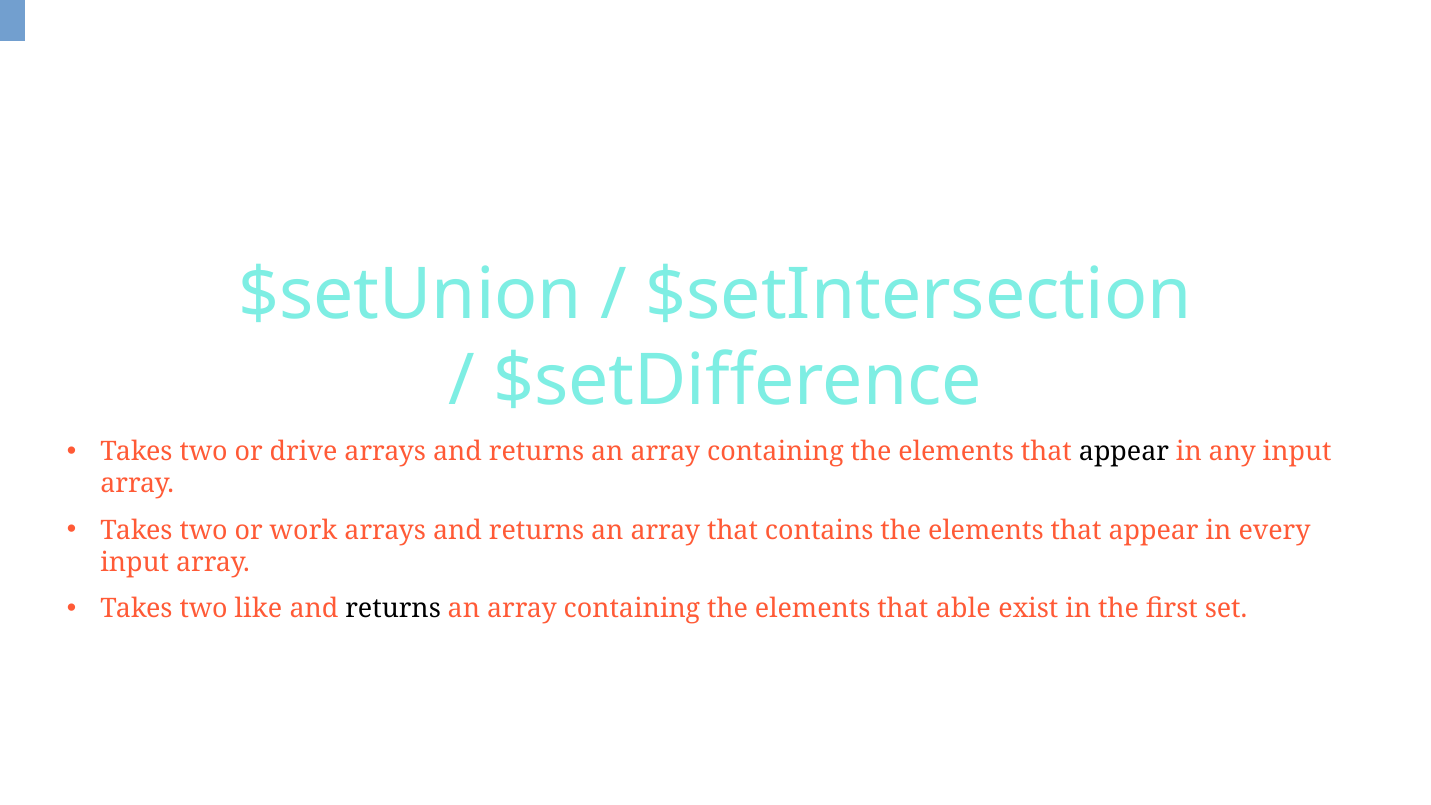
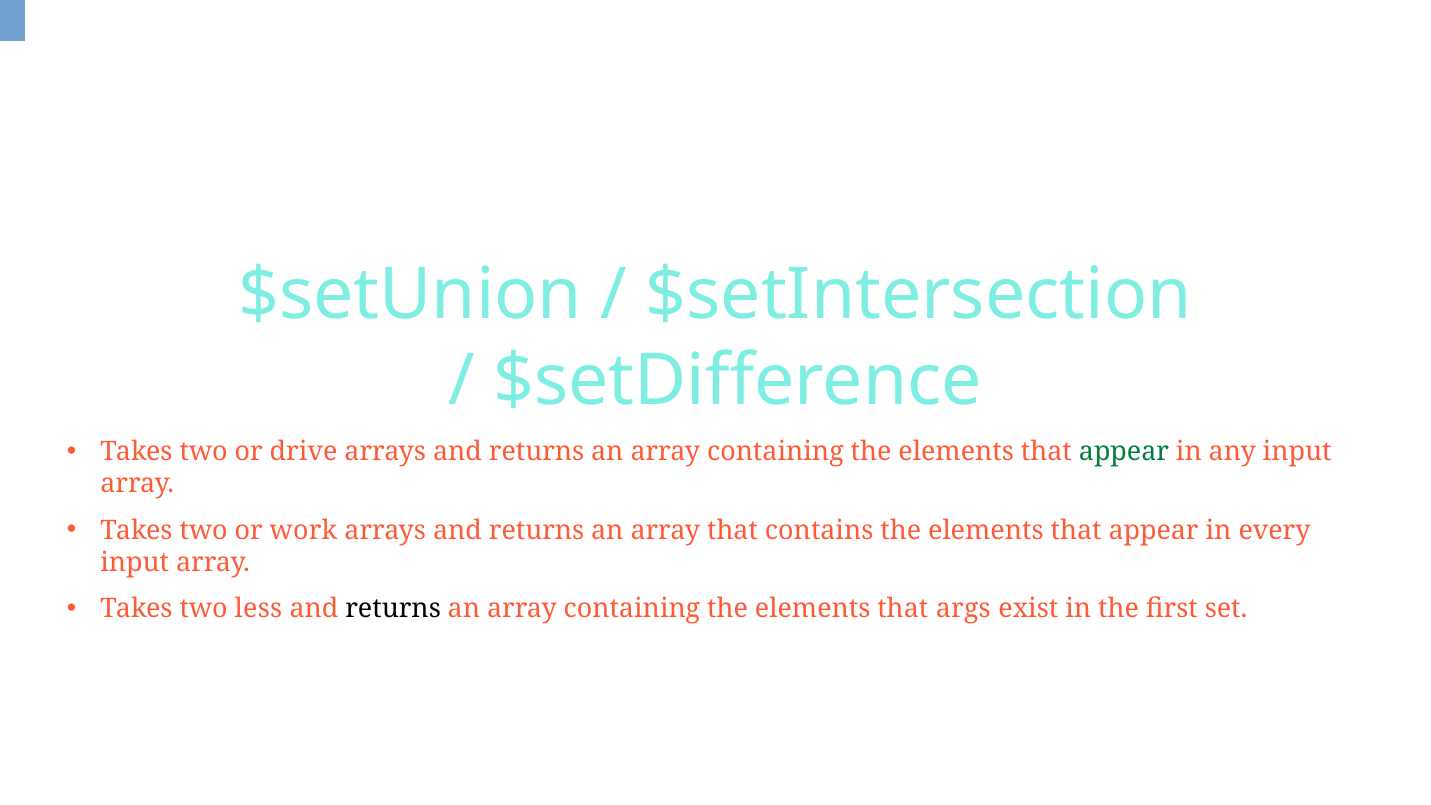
appear at (1124, 452) colour: black -> green
like: like -> less
able: able -> args
